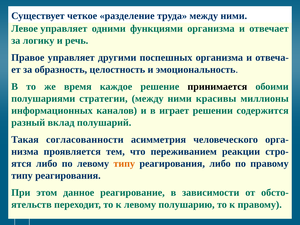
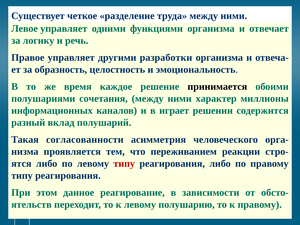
поспешных: поспешных -> разработки
стратегии: стратегии -> сочетания
красивы: красивы -> характер
типу at (124, 164) colour: orange -> red
